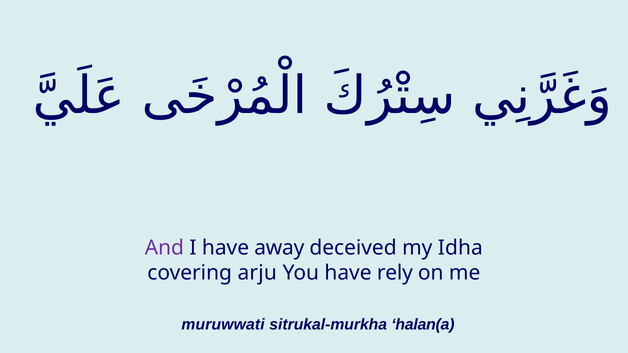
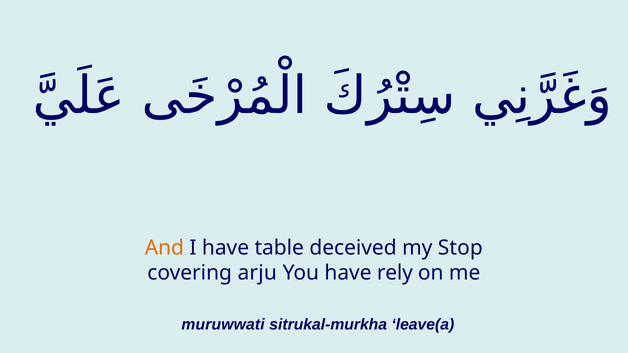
And colour: purple -> orange
away: away -> table
Idha: Idha -> Stop
halan(a: halan(a -> leave(a
